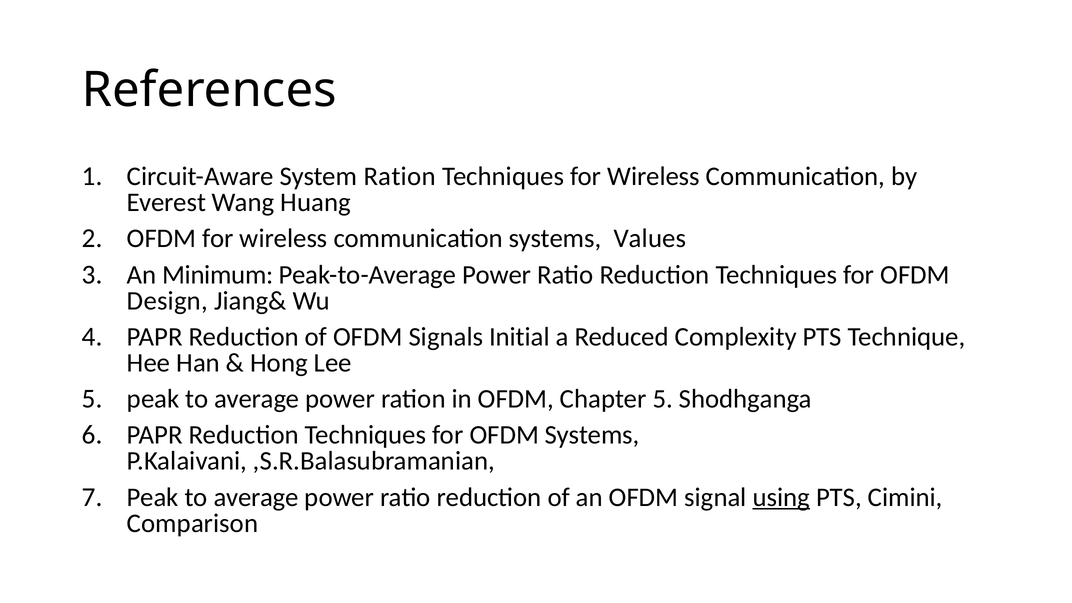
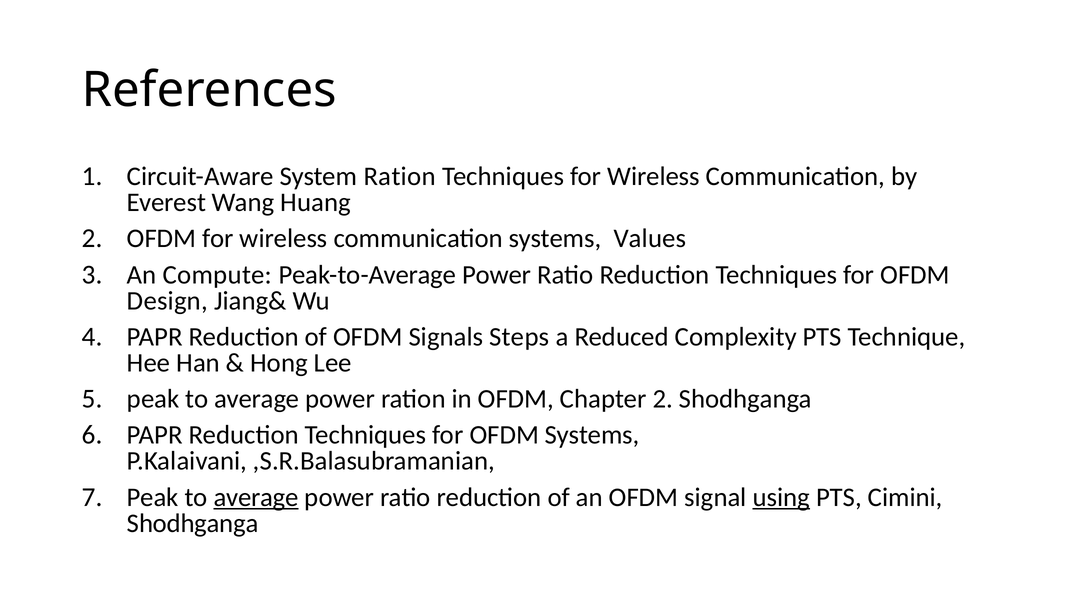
Minimum: Minimum -> Compute
Initial: Initial -> Steps
Chapter 5: 5 -> 2
average at (256, 497) underline: none -> present
Comparison at (193, 523): Comparison -> Shodhganga
